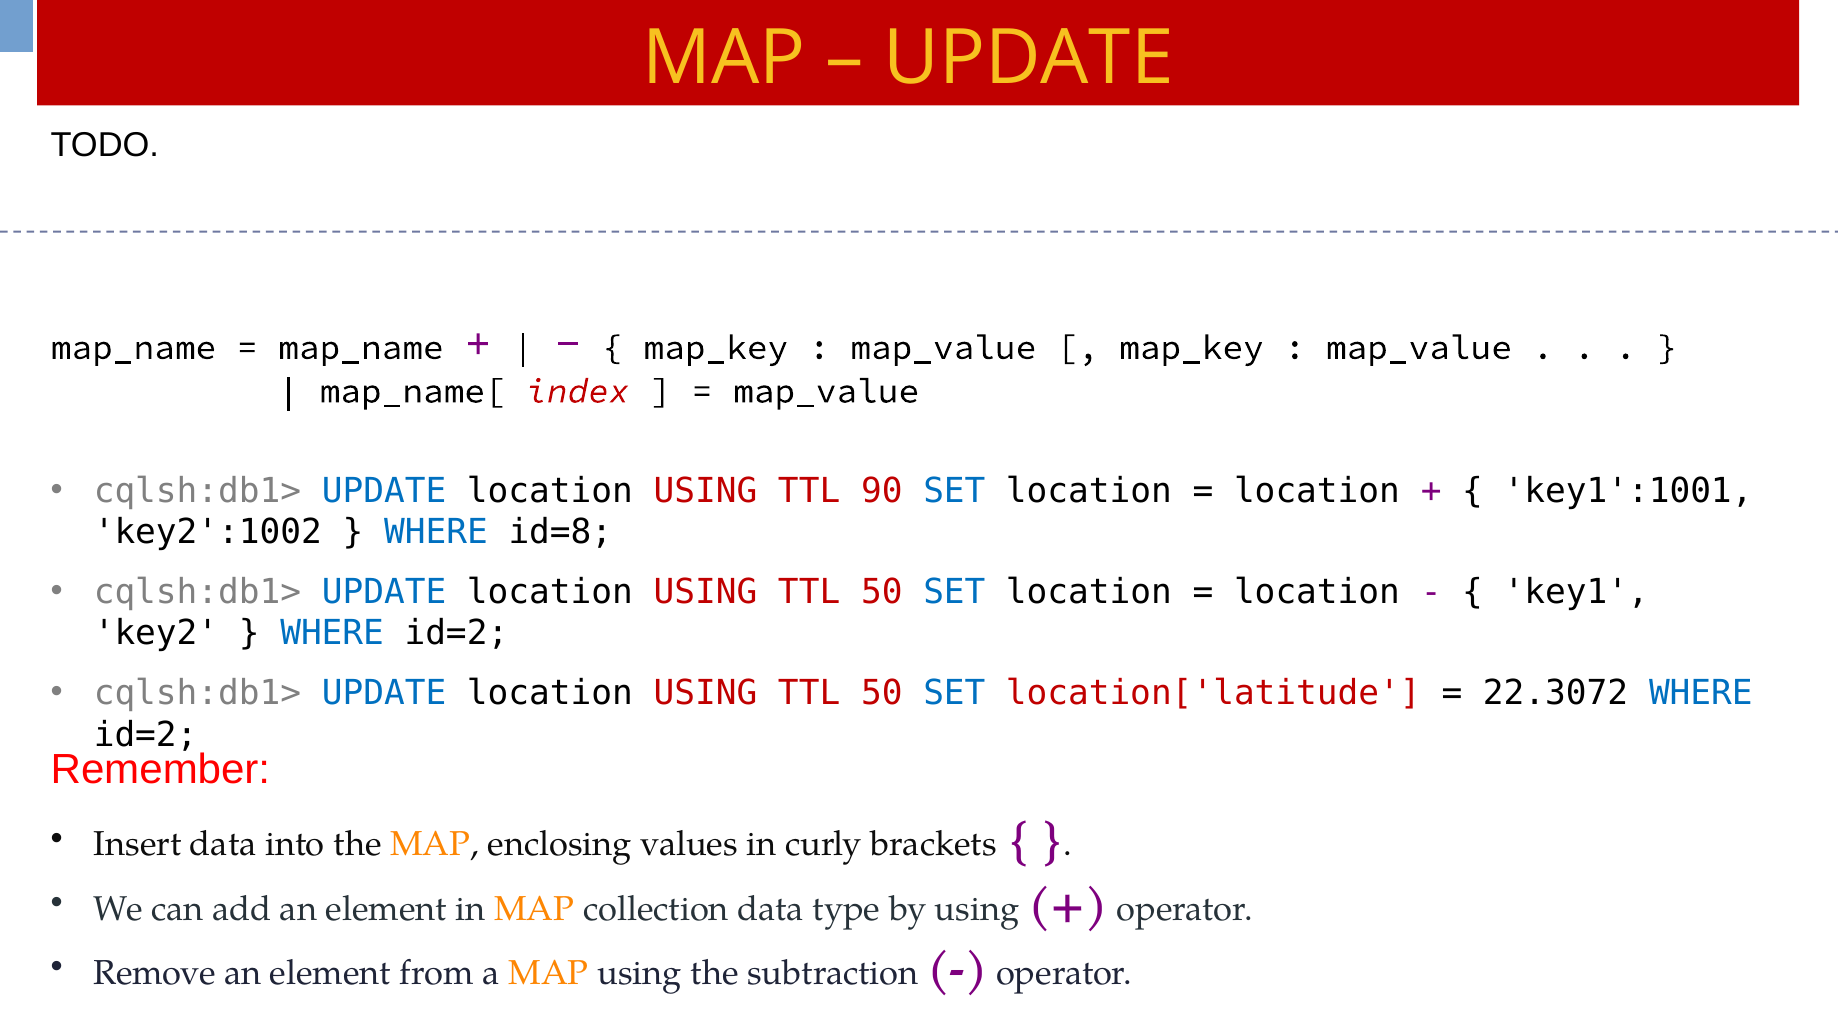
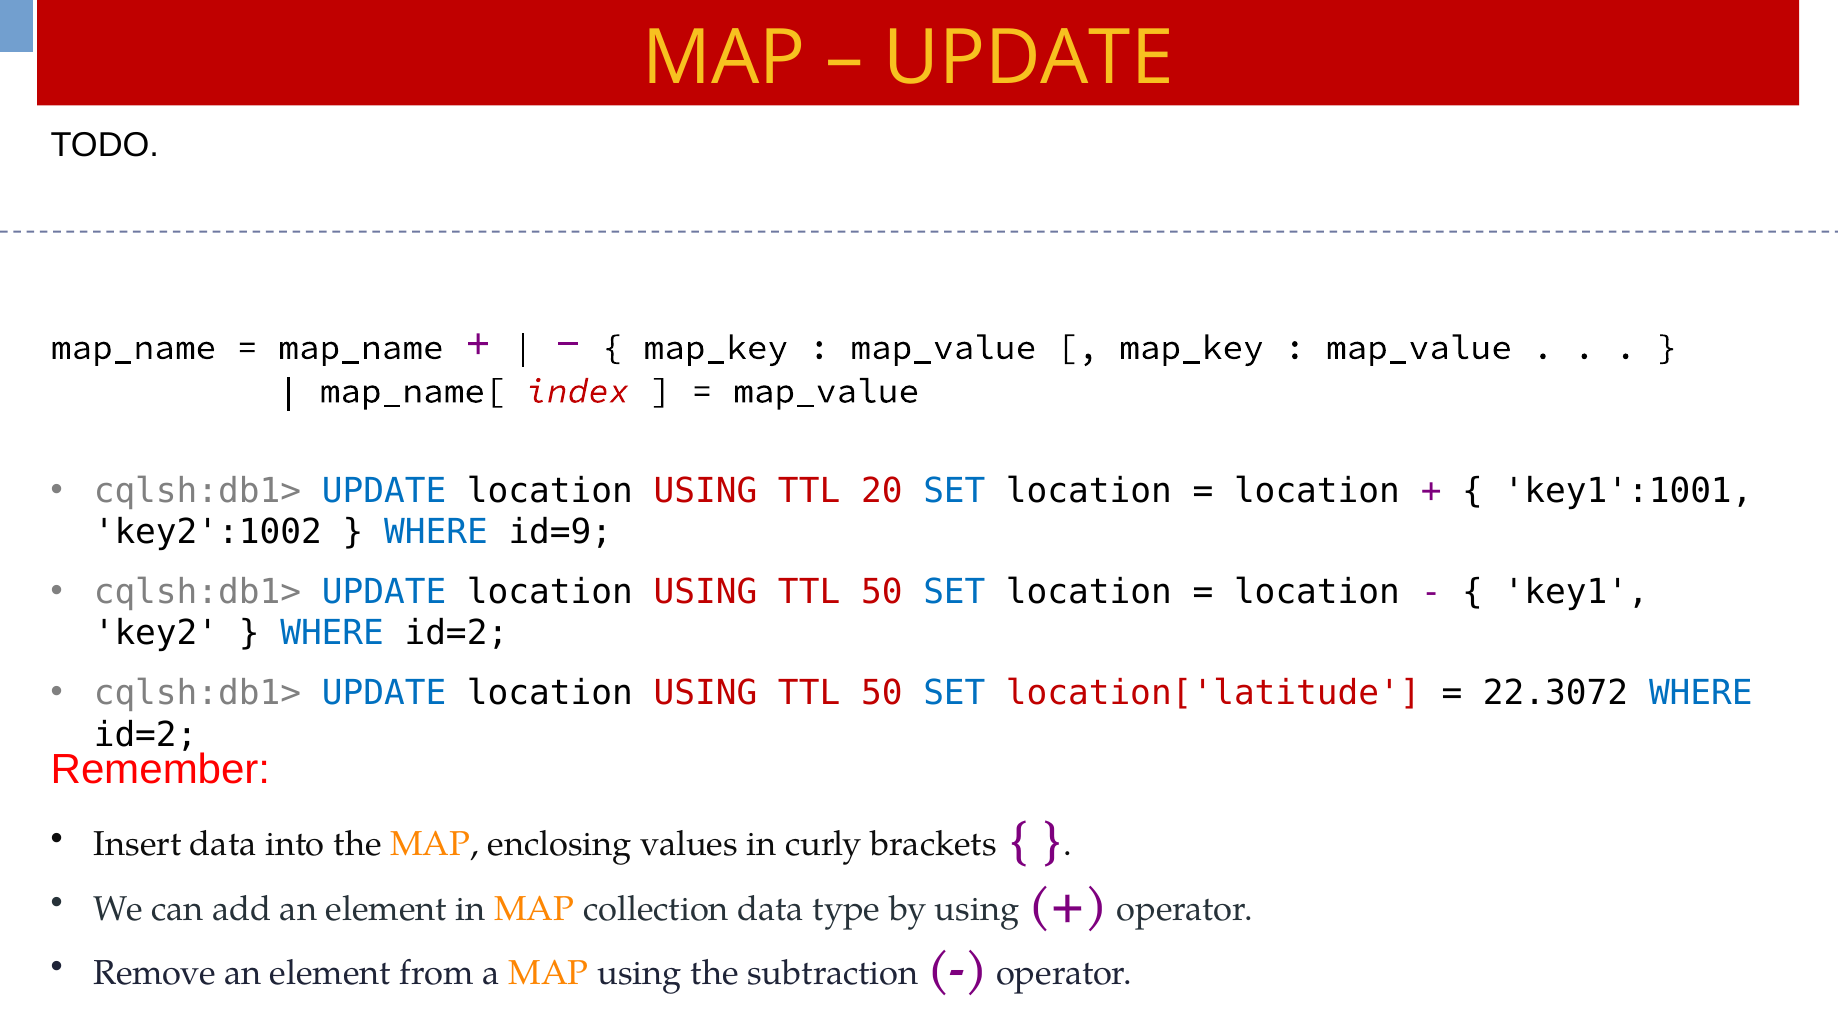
90: 90 -> 20
id=8: id=8 -> id=9
